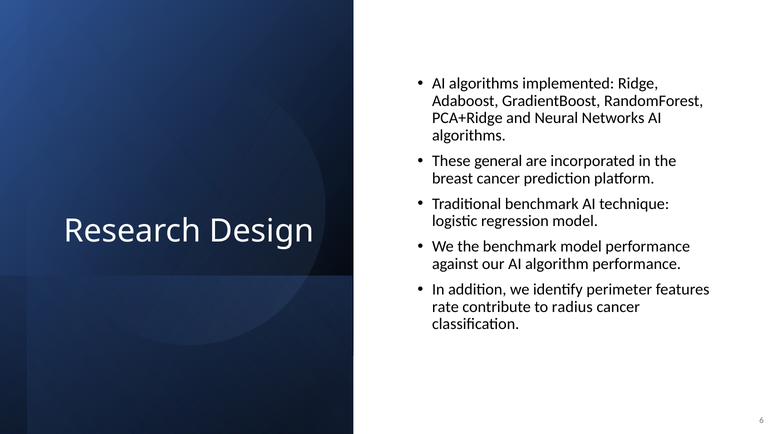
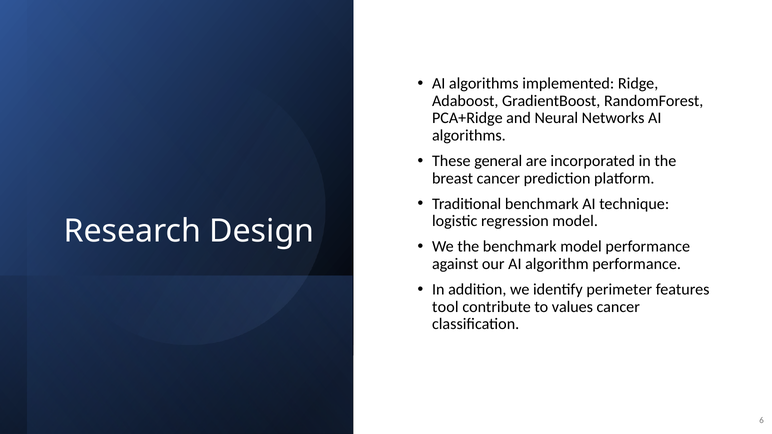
rate: rate -> tool
radius: radius -> values
